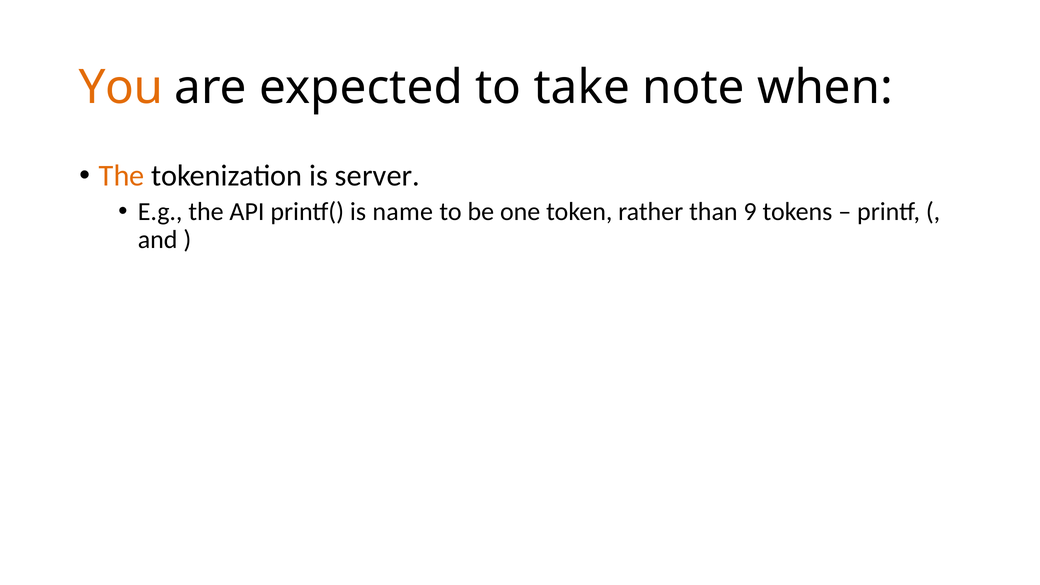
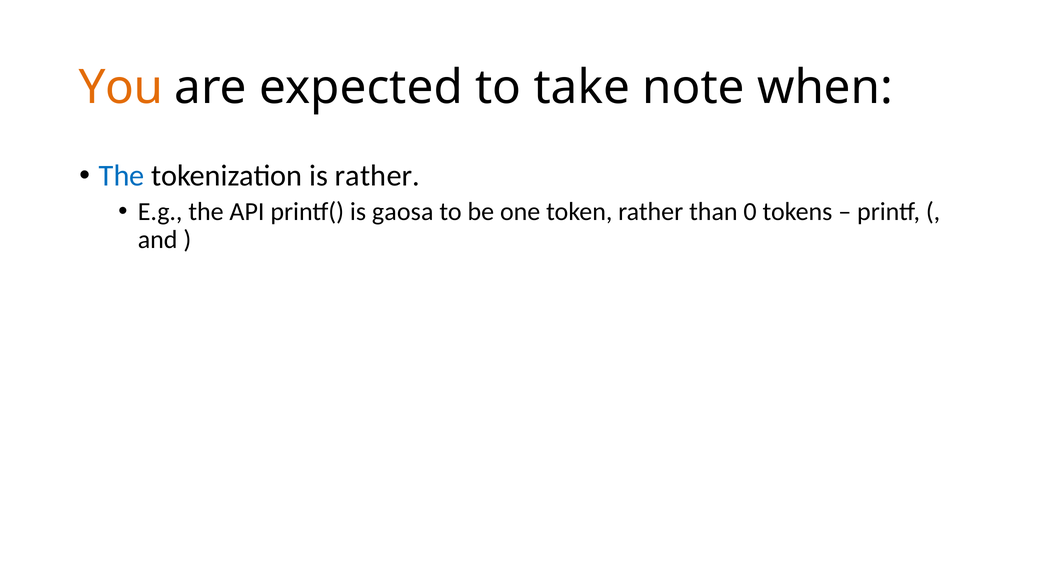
The at (122, 176) colour: orange -> blue
is server: server -> rather
name: name -> gaosa
9: 9 -> 0
